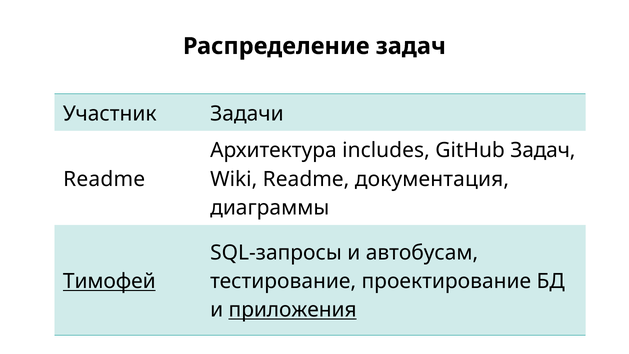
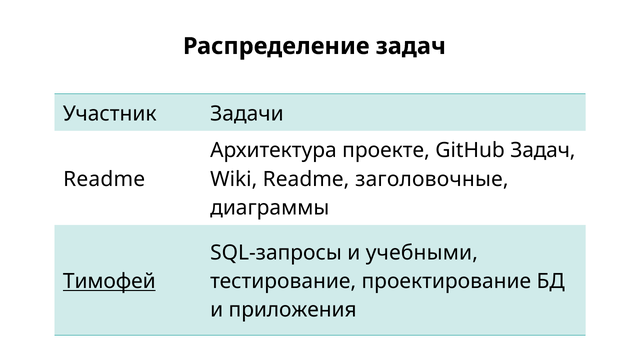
includes: includes -> проекте
документация: документация -> заголовочные
автобусам: автобусам -> учебными
приложения underline: present -> none
